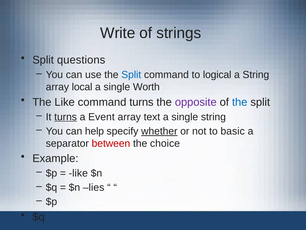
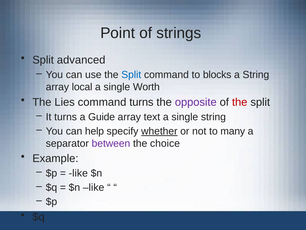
Write: Write -> Point
questions: questions -> advanced
logical: logical -> blocks
The Like: Like -> Lies
the at (240, 102) colour: blue -> red
turns at (66, 117) underline: present -> none
Event: Event -> Guide
basic: basic -> many
between colour: red -> purple
$n lies: lies -> like
